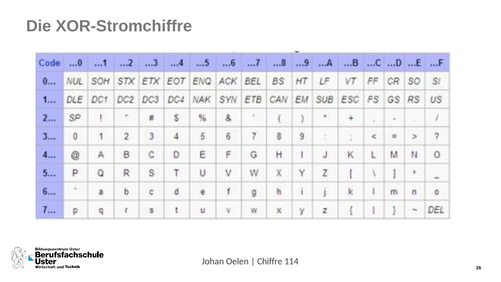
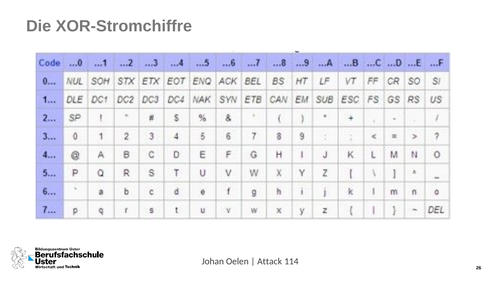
Chiffre: Chiffre -> Attack
